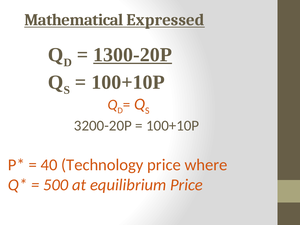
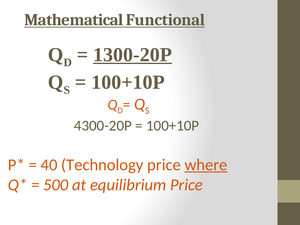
Expressed: Expressed -> Functional
3200-20P: 3200-20P -> 4300-20P
where underline: none -> present
